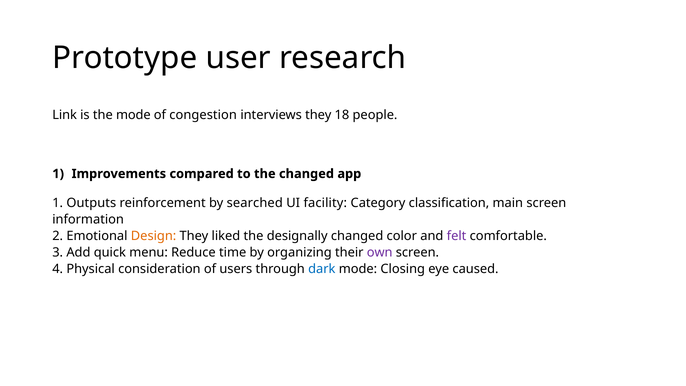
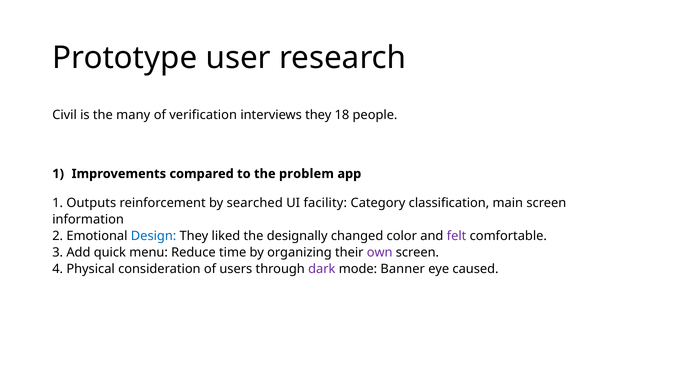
Link: Link -> Civil
the mode: mode -> many
congestion: congestion -> verification
the changed: changed -> problem
Design colour: orange -> blue
dark colour: blue -> purple
Closing: Closing -> Banner
